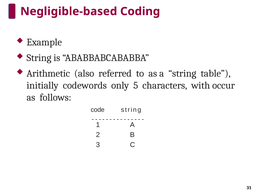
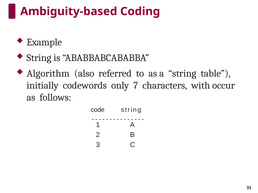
Negligible-based: Negligible-based -> Ambiguity-based
Arithmetic: Arithmetic -> Algorithm
5: 5 -> 7
